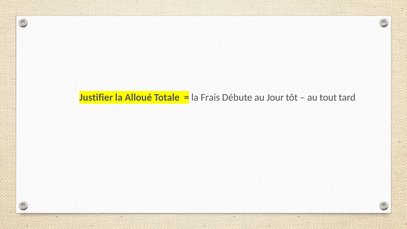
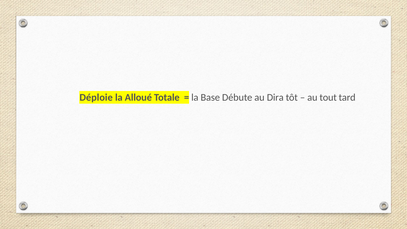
Justifier: Justifier -> Déploie
Frais: Frais -> Base
Jour: Jour -> Dira
